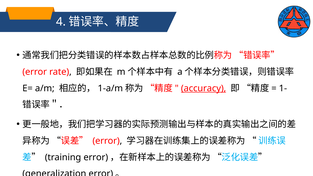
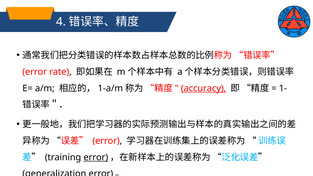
error at (96, 157) underline: none -> present
